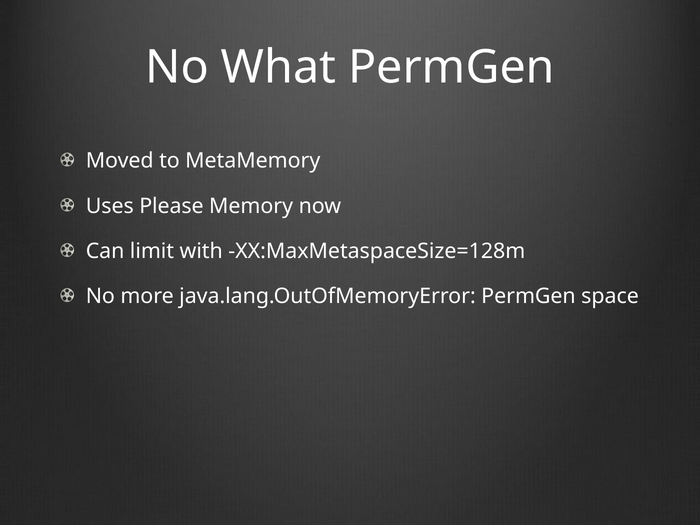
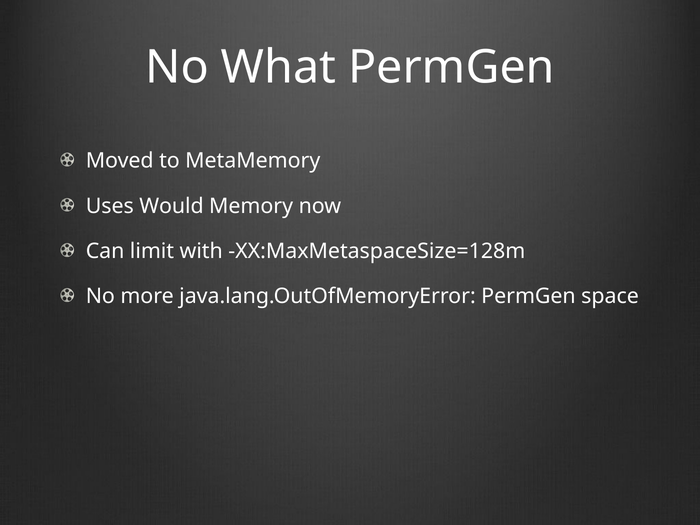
Please: Please -> Would
